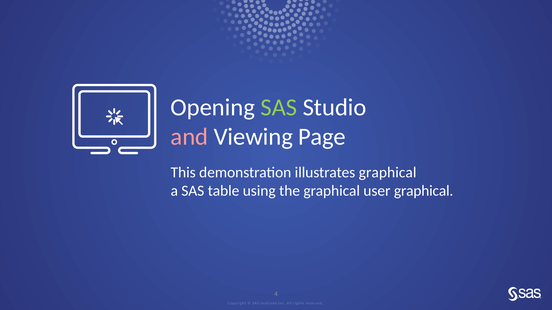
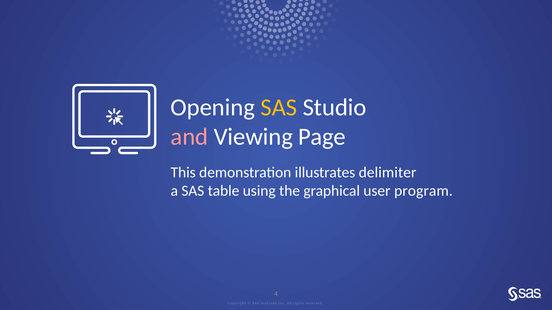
SAS at (279, 107) colour: light green -> yellow
illustrates graphical: graphical -> delimiter
user graphical: graphical -> program
